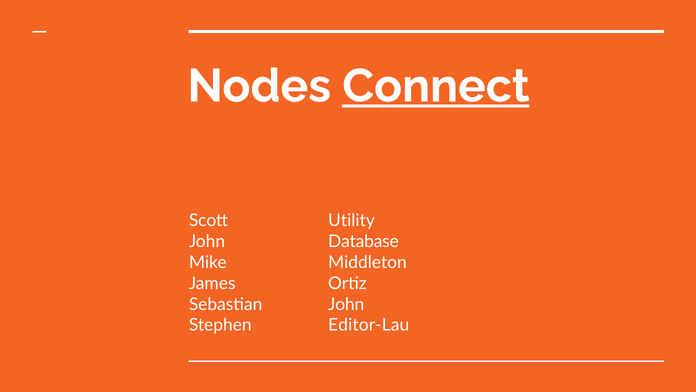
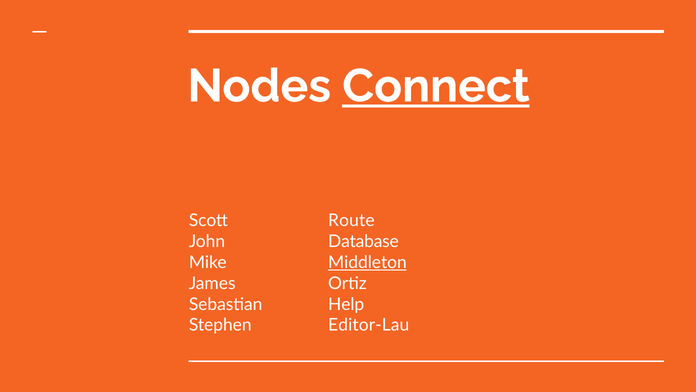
Utility: Utility -> Route
Middleton underline: none -> present
Sebastian John: John -> Help
